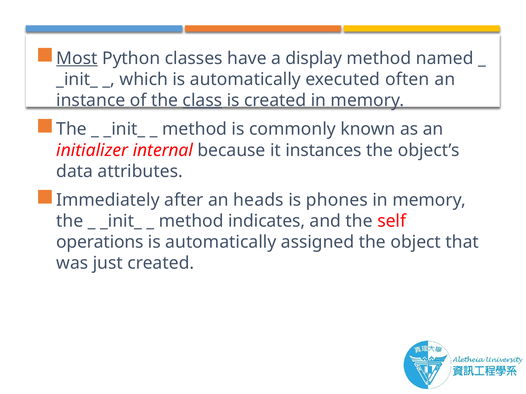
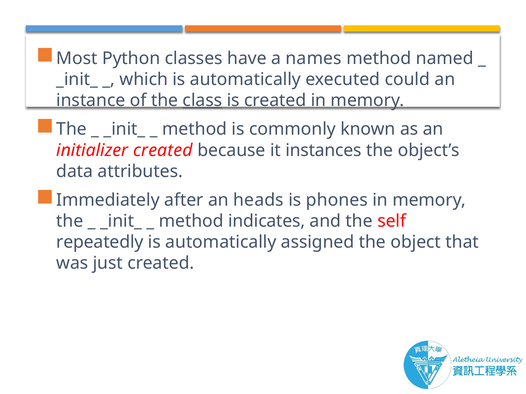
Most underline: present -> none
display: display -> names
often: often -> could
initializer internal: internal -> created
operations: operations -> repeatedly
